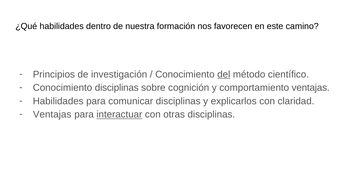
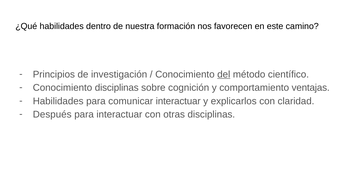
comunicar disciplinas: disciplinas -> interactuar
Ventajas at (52, 115): Ventajas -> Después
interactuar at (119, 115) underline: present -> none
